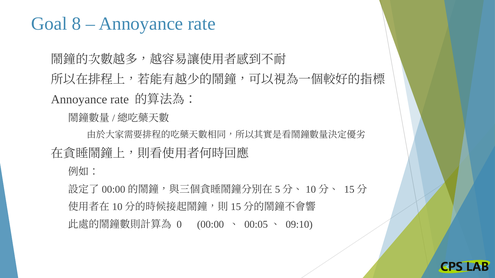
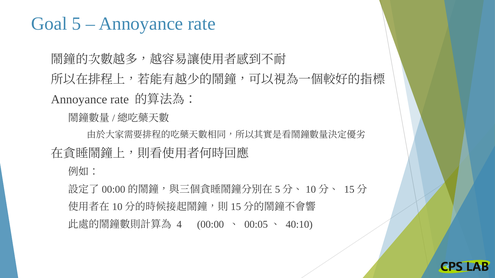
8: 8 -> 5
0: 0 -> 4
09:10: 09:10 -> 40:10
